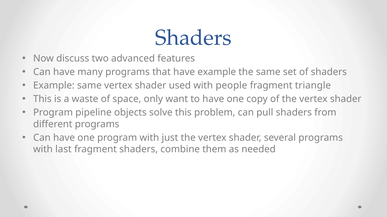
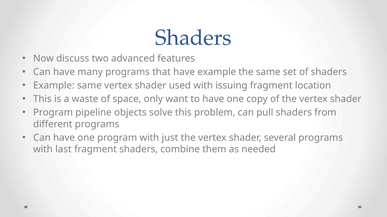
people: people -> issuing
triangle: triangle -> location
